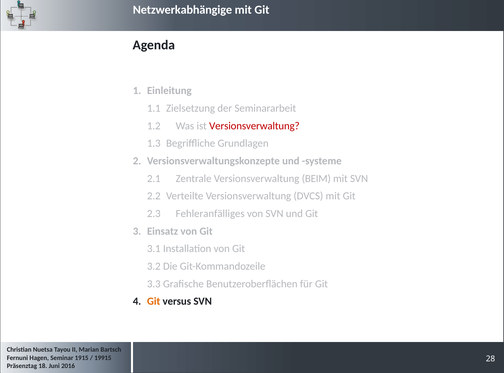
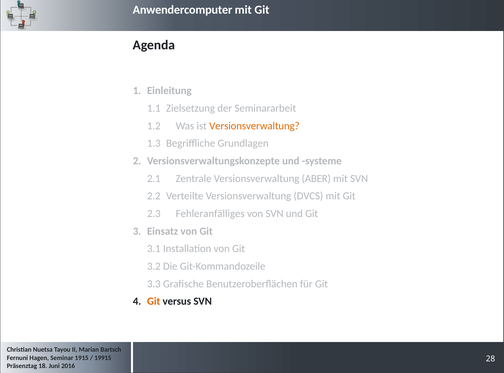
Netzwerkabhängige: Netzwerkabhängige -> Anwendercomputer
Versionsverwaltung at (254, 126) colour: red -> orange
BEIM: BEIM -> ABER
